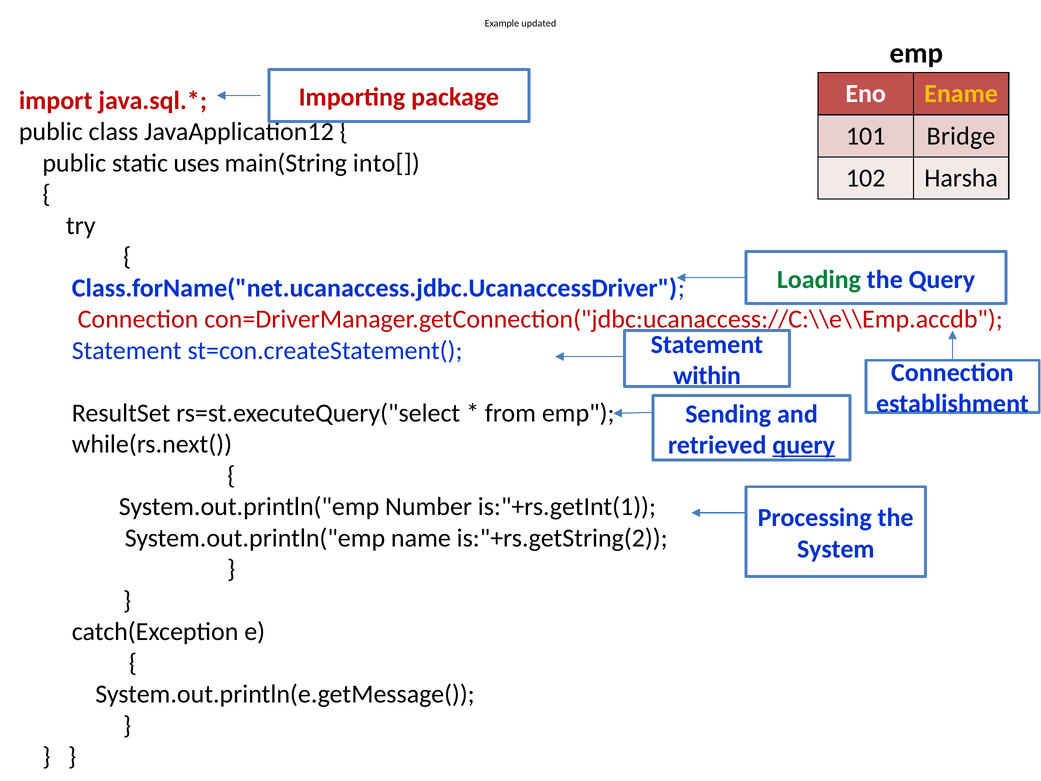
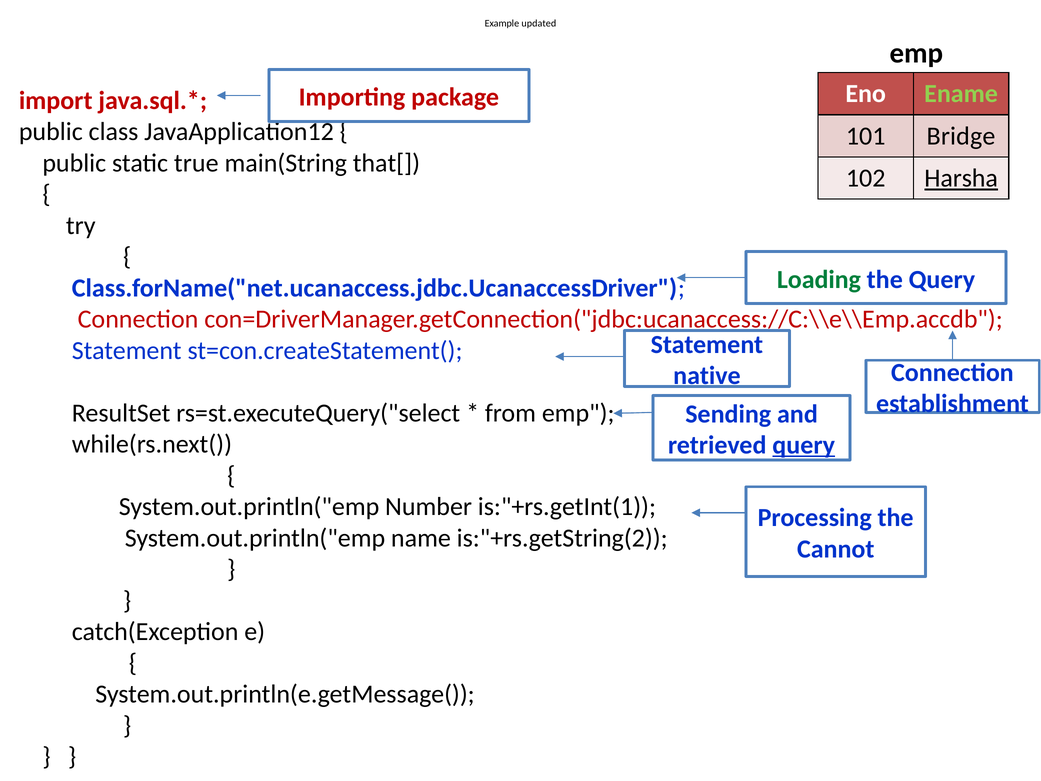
Ename colour: yellow -> light green
uses: uses -> true
into[: into[ -> that[
Harsha underline: none -> present
within: within -> native
System: System -> Cannot
